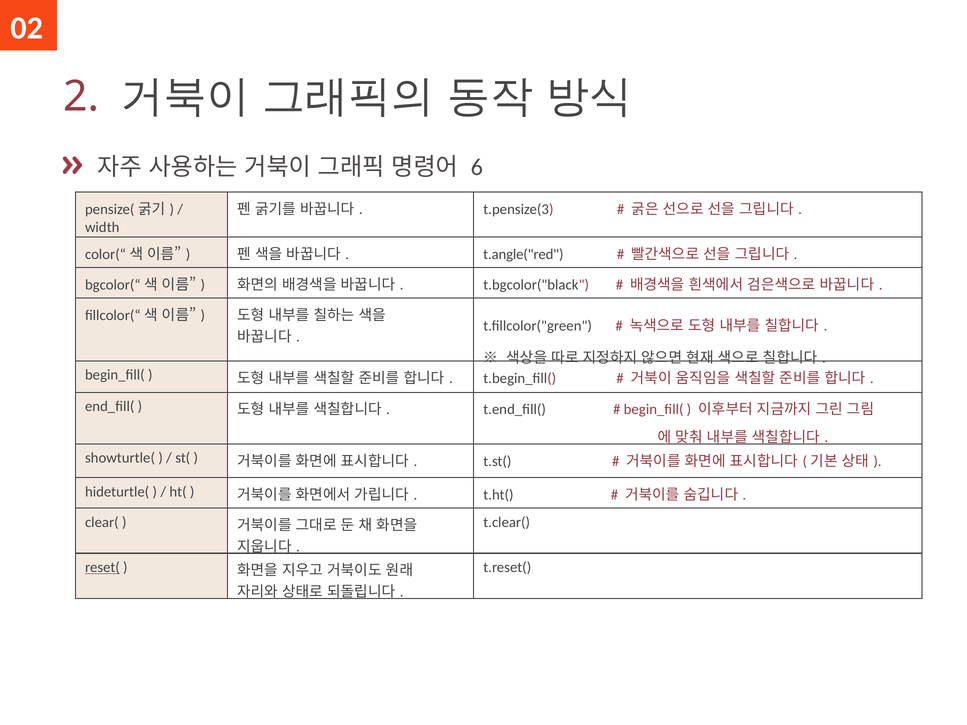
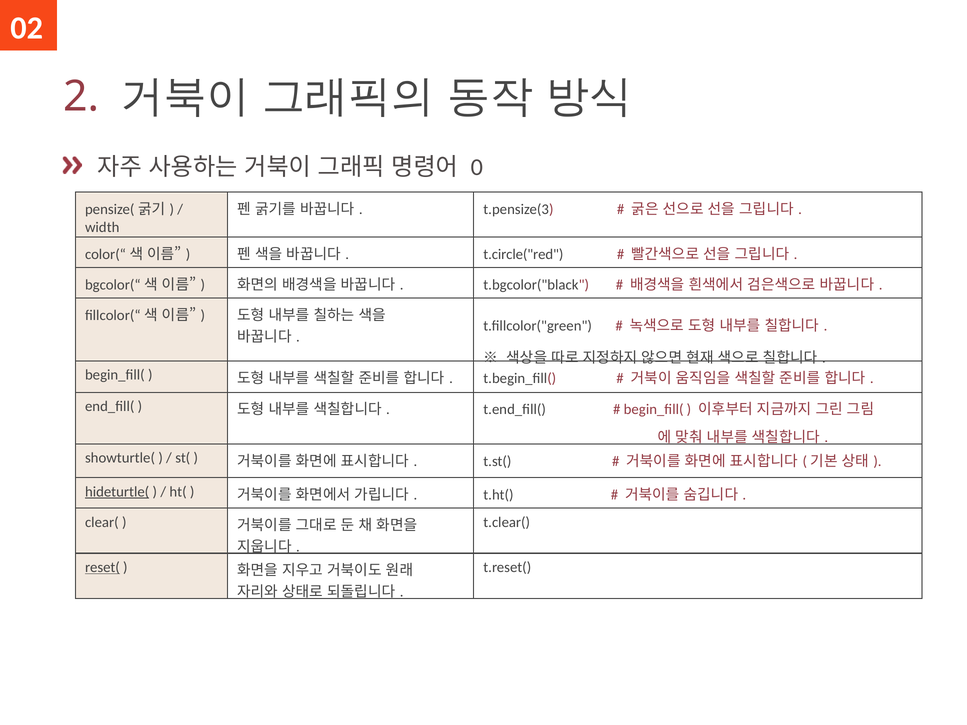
6: 6 -> 0
t.angle("red: t.angle("red -> t.circle("red
hideturtle( underline: none -> present
